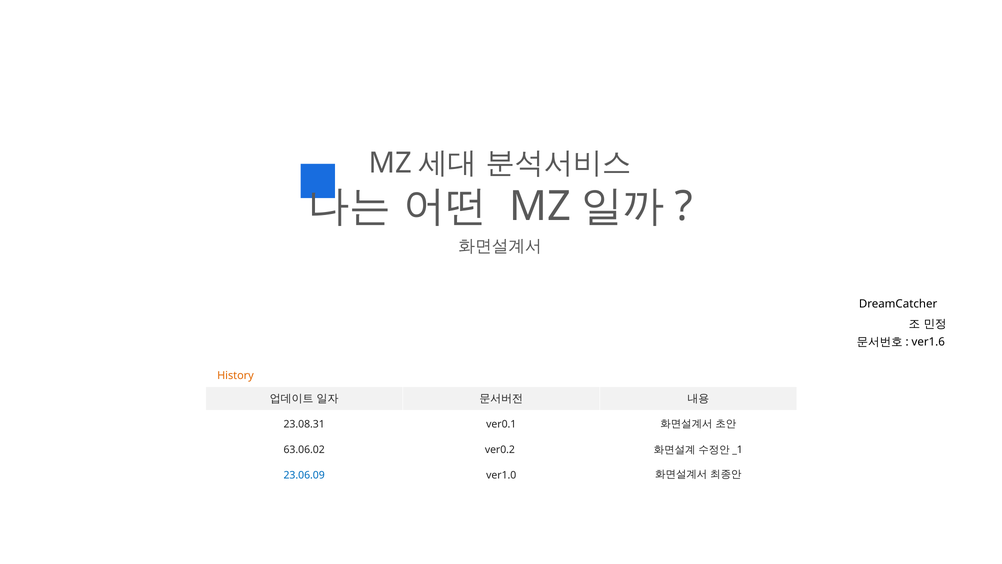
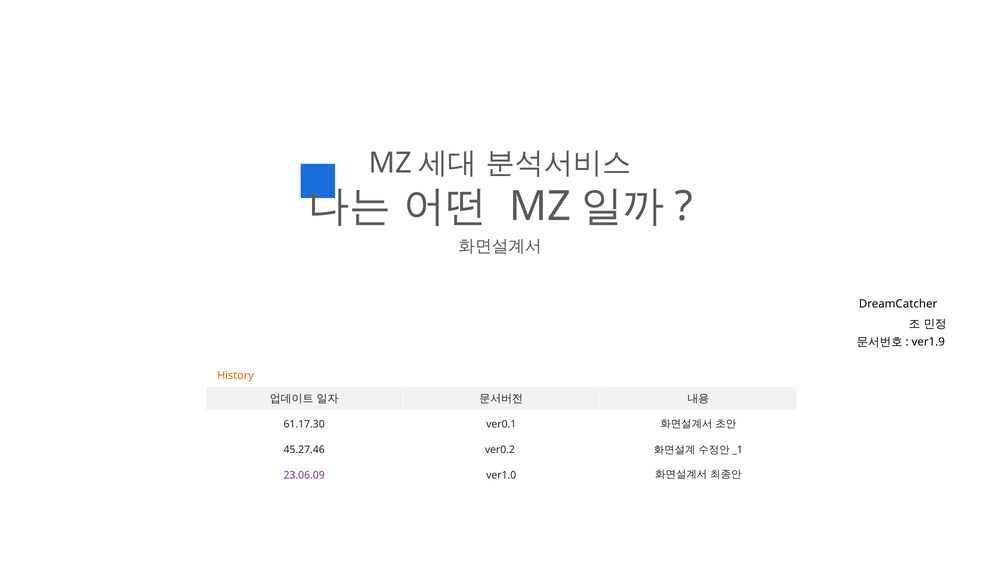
ver1.6: ver1.6 -> ver1.9
23.08.31: 23.08.31 -> 61.17.30
63.06.02: 63.06.02 -> 45.27.46
23.06.09 colour: blue -> purple
